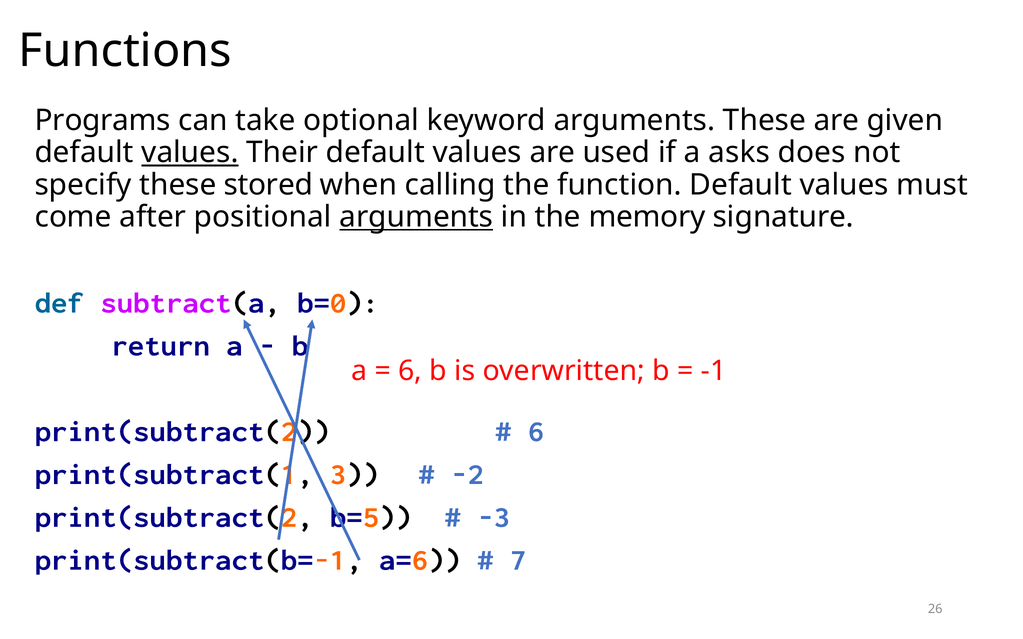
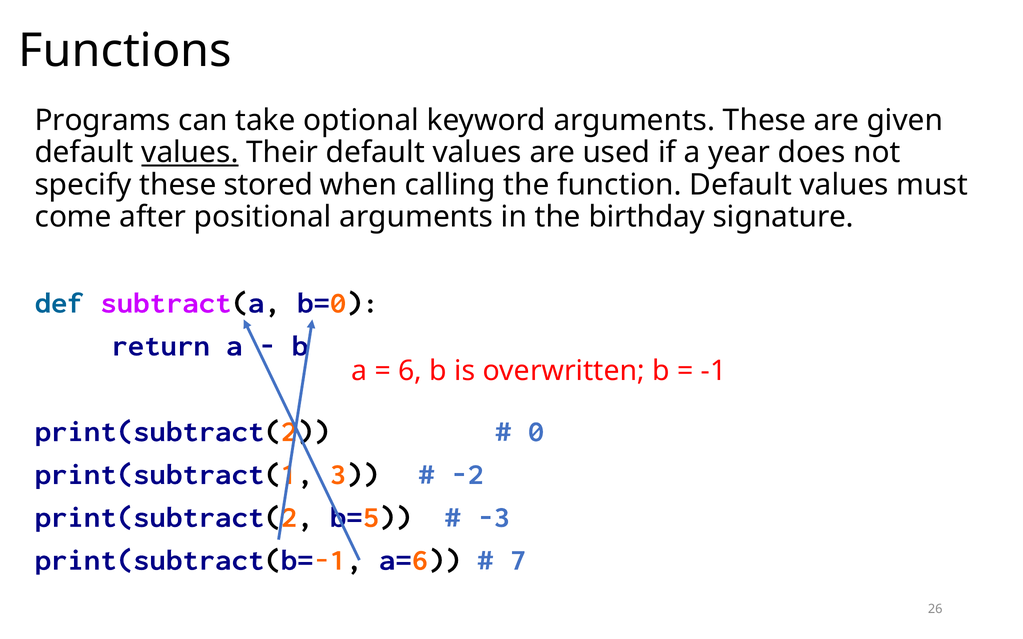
asks: asks -> year
arguments at (416, 217) underline: present -> none
memory: memory -> birthday
6 at (536, 432): 6 -> 0
